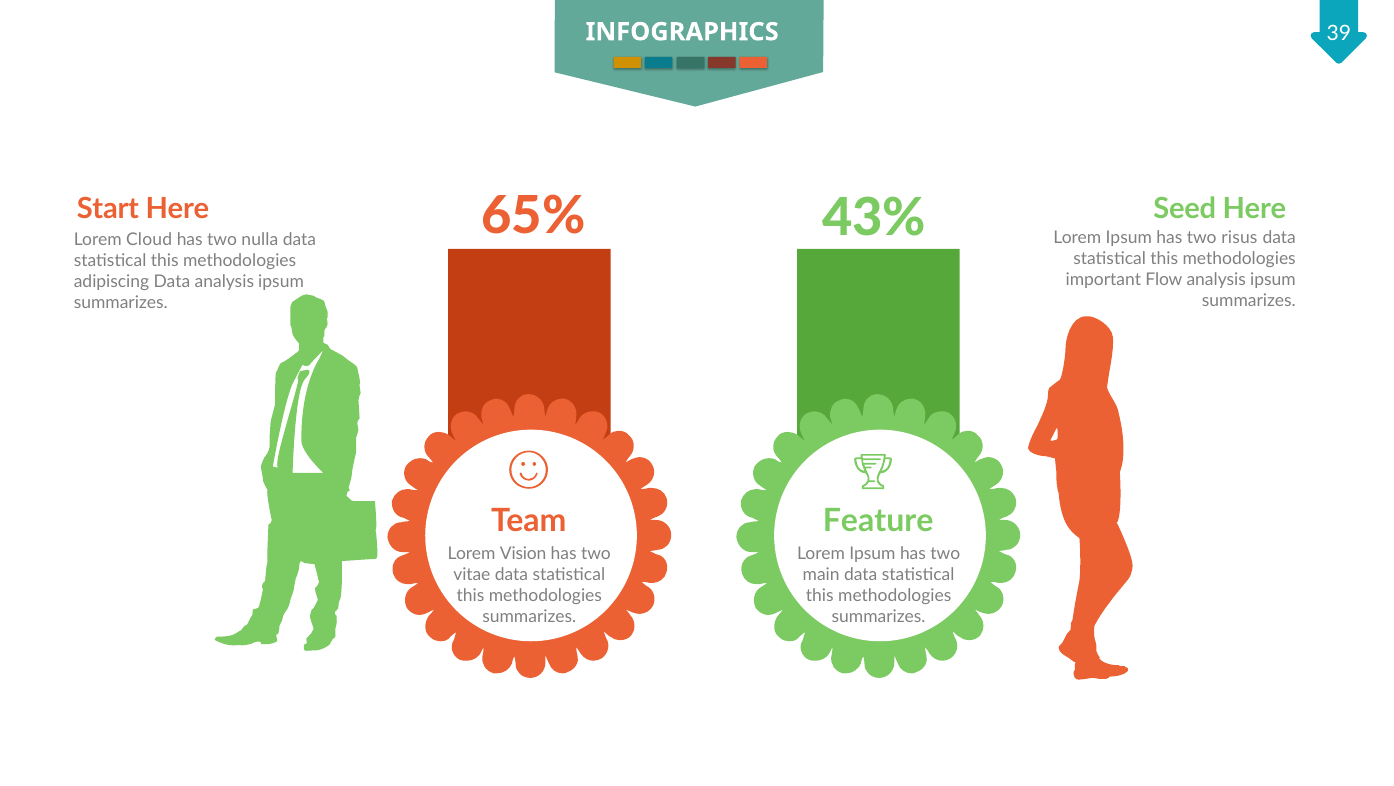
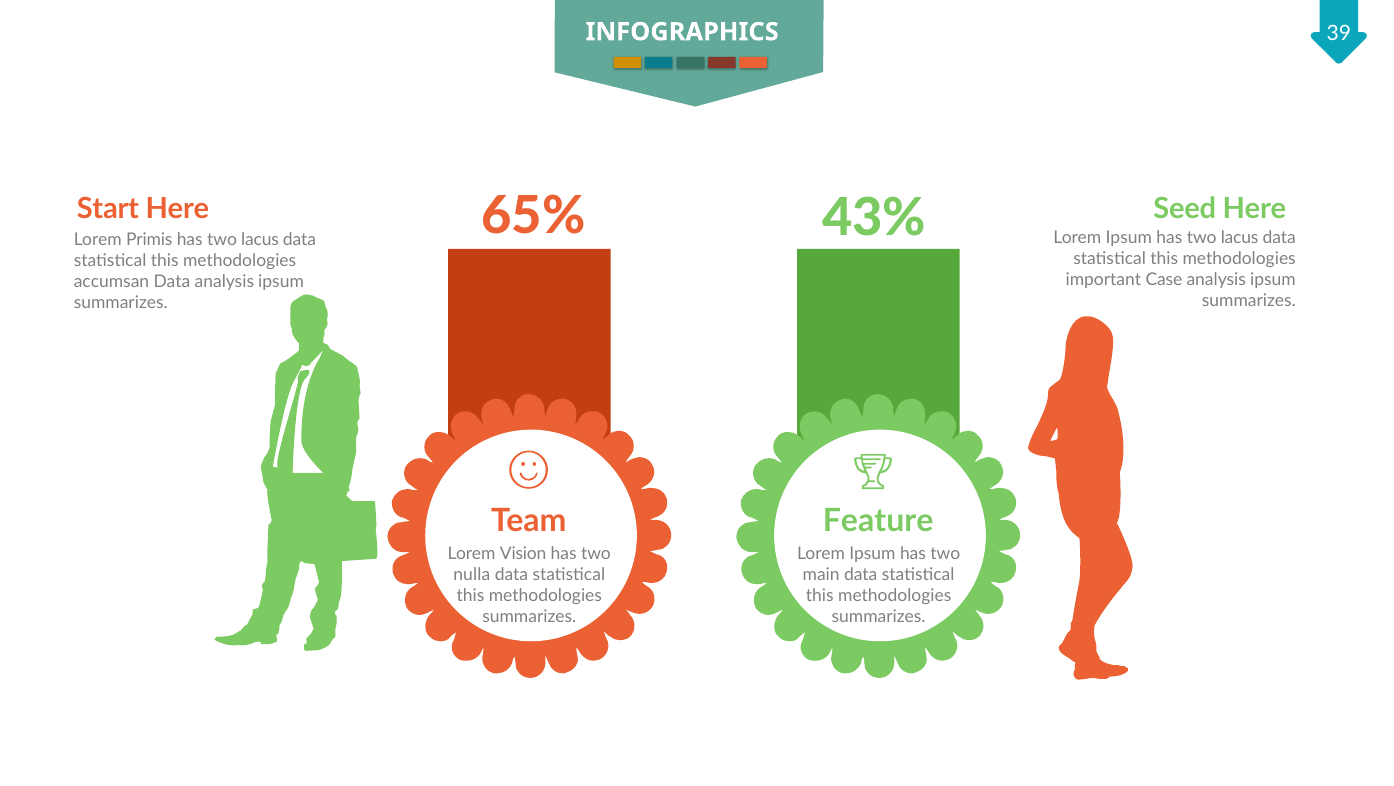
Ipsum has two risus: risus -> lacus
Cloud: Cloud -> Primis
nulla at (260, 239): nulla -> lacus
Flow: Flow -> Case
adipiscing: adipiscing -> accumsan
vitae: vitae -> nulla
